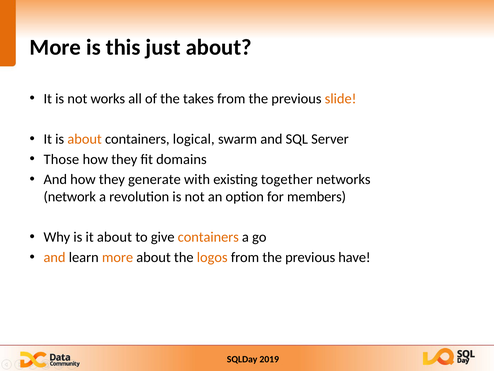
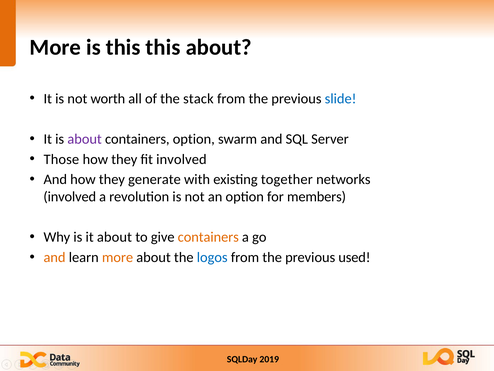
this just: just -> this
works: works -> worth
takes: takes -> stack
slide colour: orange -> blue
about at (85, 139) colour: orange -> purple
containers logical: logical -> option
fit domains: domains -> involved
network at (70, 197): network -> involved
logos colour: orange -> blue
have: have -> used
